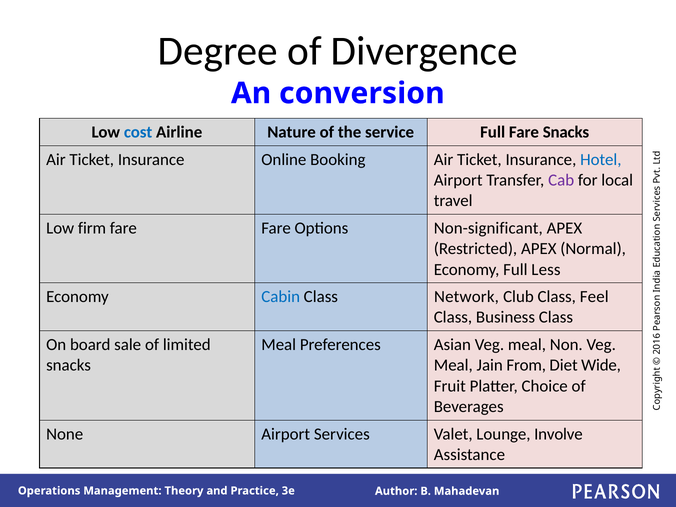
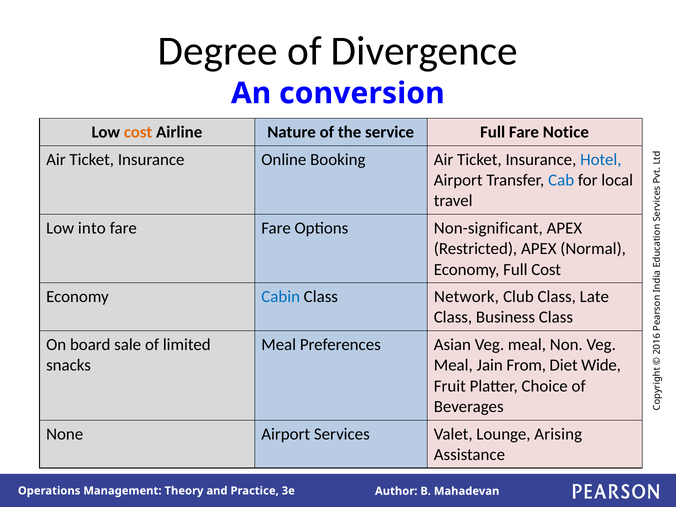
cost at (138, 132) colour: blue -> orange
Fare Snacks: Snacks -> Notice
Cab colour: purple -> blue
firm: firm -> into
Full Less: Less -> Cost
Feel: Feel -> Late
Involve: Involve -> Arising
